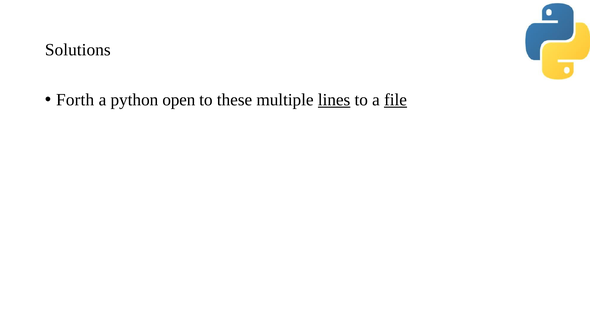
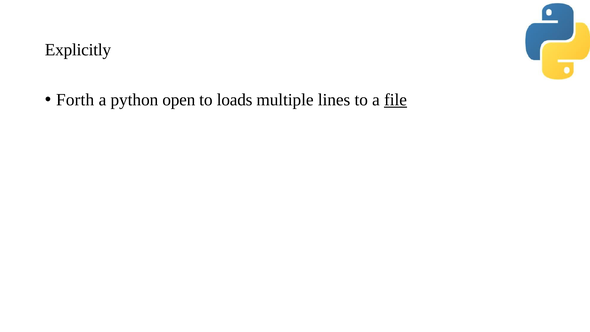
Solutions: Solutions -> Explicitly
these: these -> loads
lines underline: present -> none
